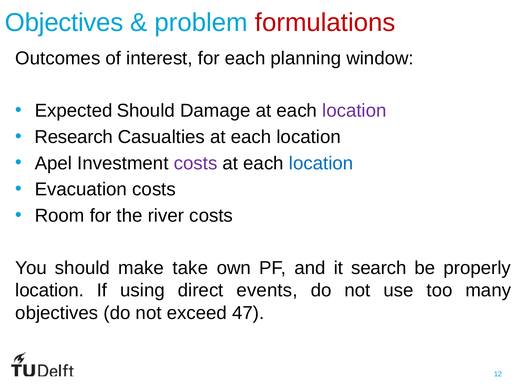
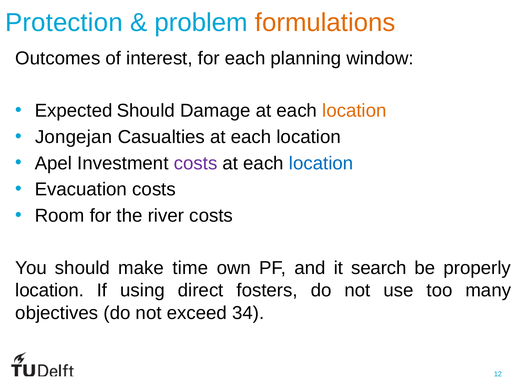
Objectives at (64, 23): Objectives -> Protection
formulations colour: red -> orange
location at (354, 111) colour: purple -> orange
Research: Research -> Jongejan
take: take -> time
events: events -> fosters
47: 47 -> 34
